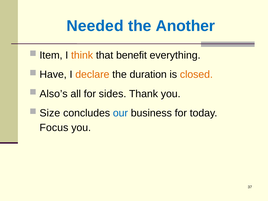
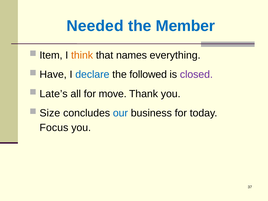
Another: Another -> Member
benefit: benefit -> names
declare colour: orange -> blue
duration: duration -> followed
closed colour: orange -> purple
Also’s: Also’s -> Late’s
sides: sides -> move
